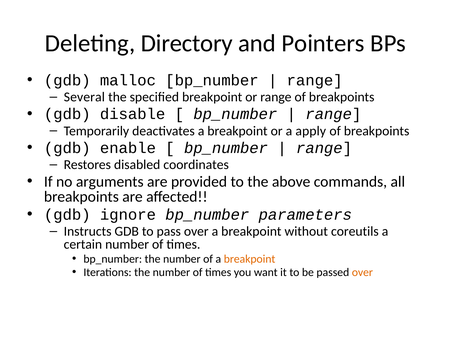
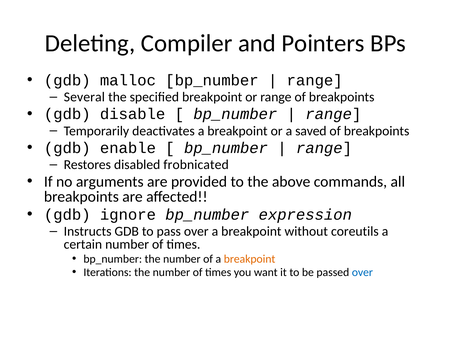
Directory: Directory -> Compiler
apply: apply -> saved
coordinates: coordinates -> frobnicated
parameters: parameters -> expression
over at (362, 273) colour: orange -> blue
